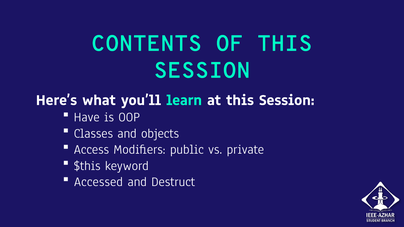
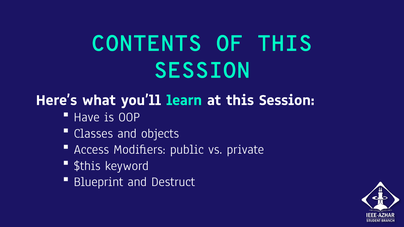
Accessed: Accessed -> Blueprint
